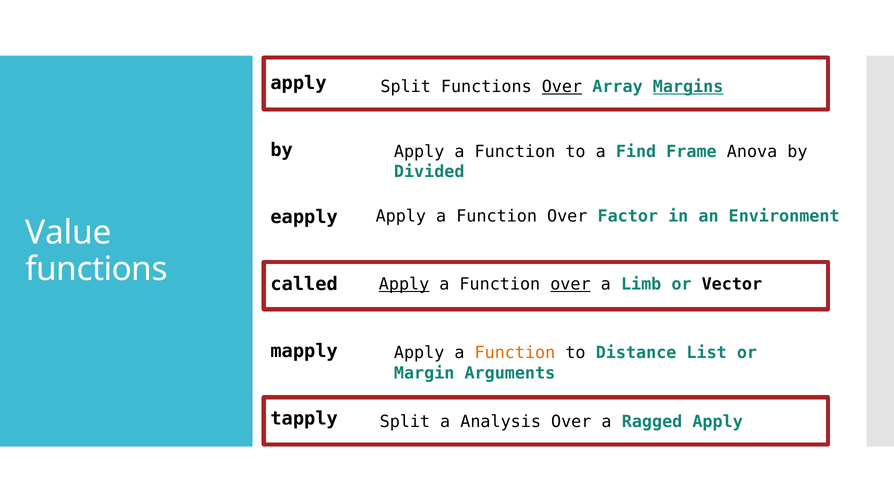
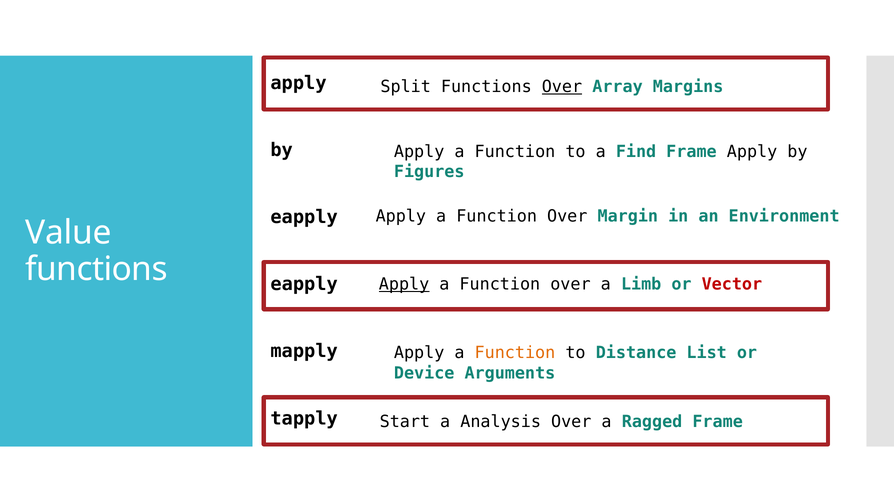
Margins underline: present -> none
Frame Anova: Anova -> Apply
Divided: Divided -> Figures
Factor: Factor -> Margin
called at (304, 284): called -> eapply
over at (570, 284) underline: present -> none
Vector colour: black -> red
Margin: Margin -> Device
Split at (405, 422): Split -> Start
Ragged Apply: Apply -> Frame
